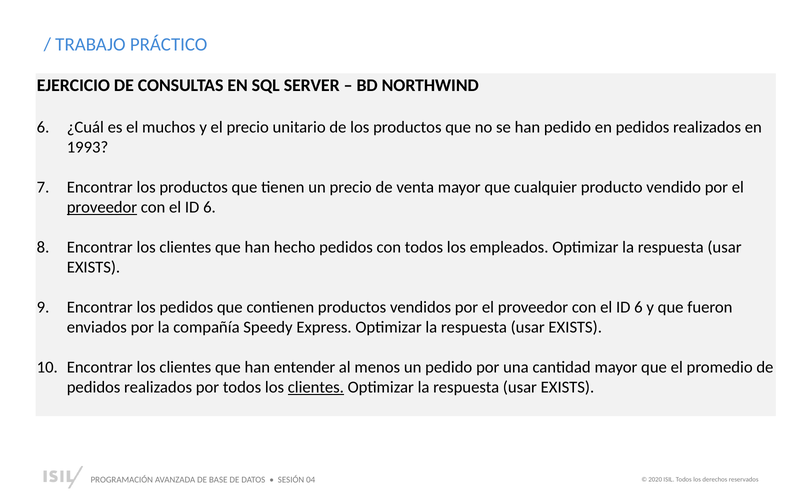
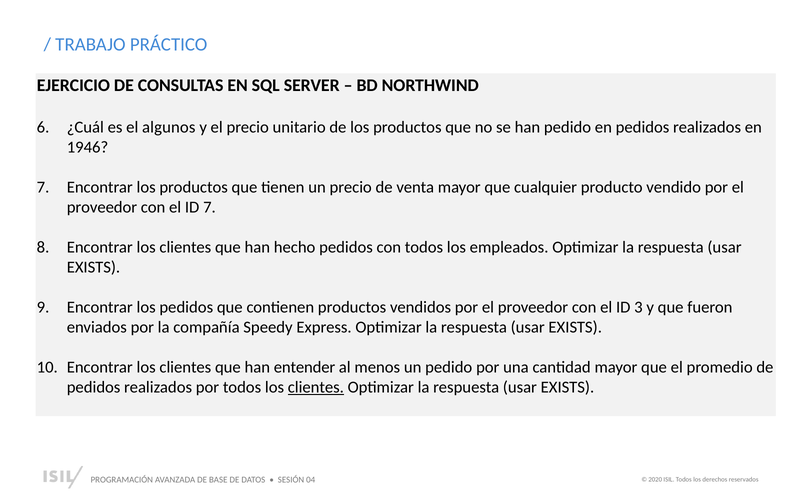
muchos: muchos -> algunos
1993: 1993 -> 1946
proveedor at (102, 207) underline: present -> none
6 at (210, 207): 6 -> 7
6 at (638, 308): 6 -> 3
